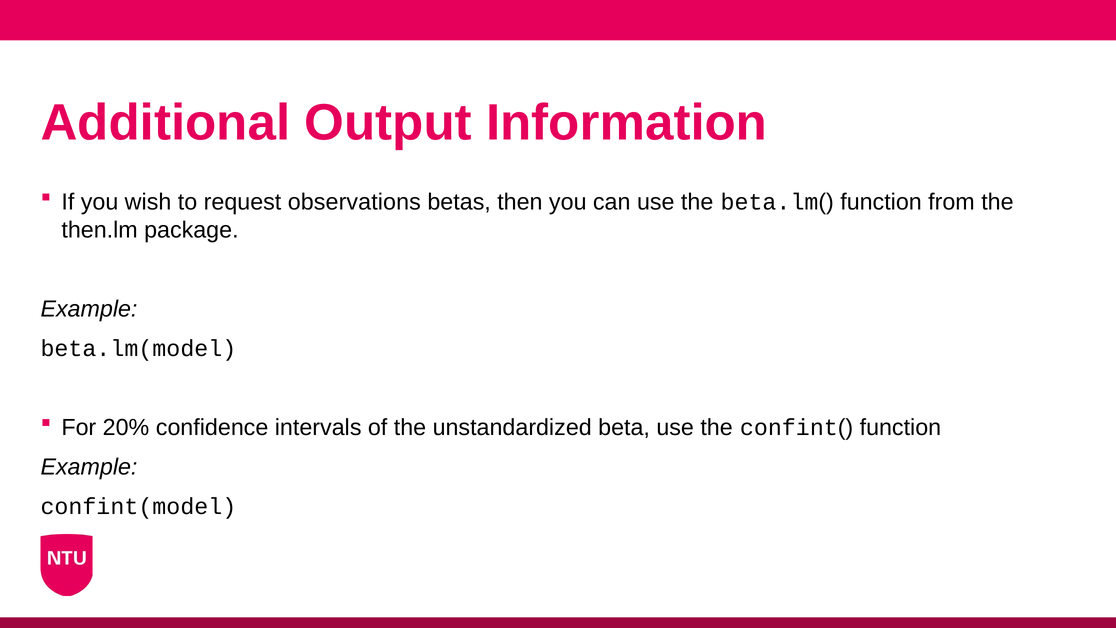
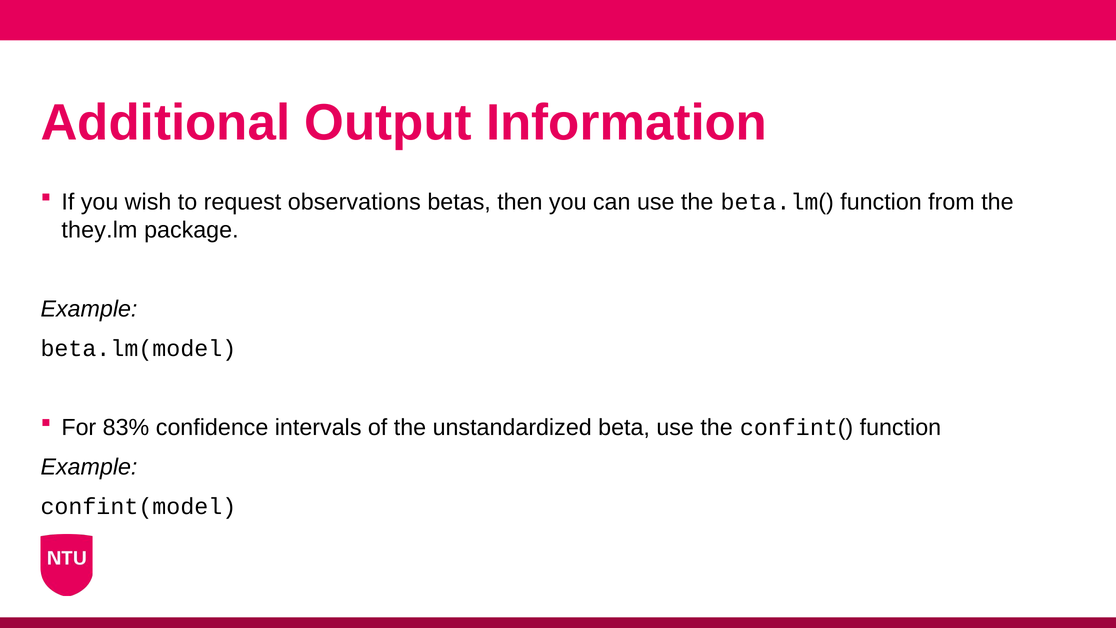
then.lm: then.lm -> they.lm
20%: 20% -> 83%
